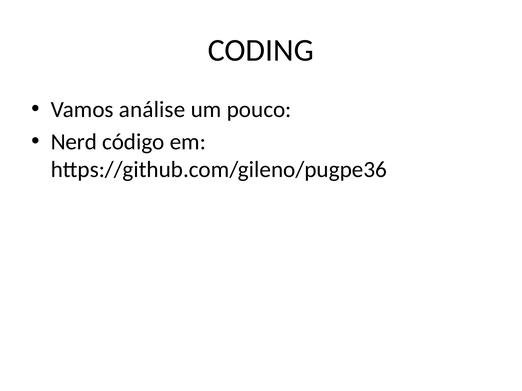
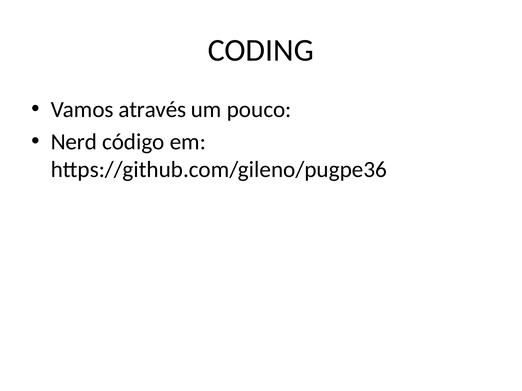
análise: análise -> através
